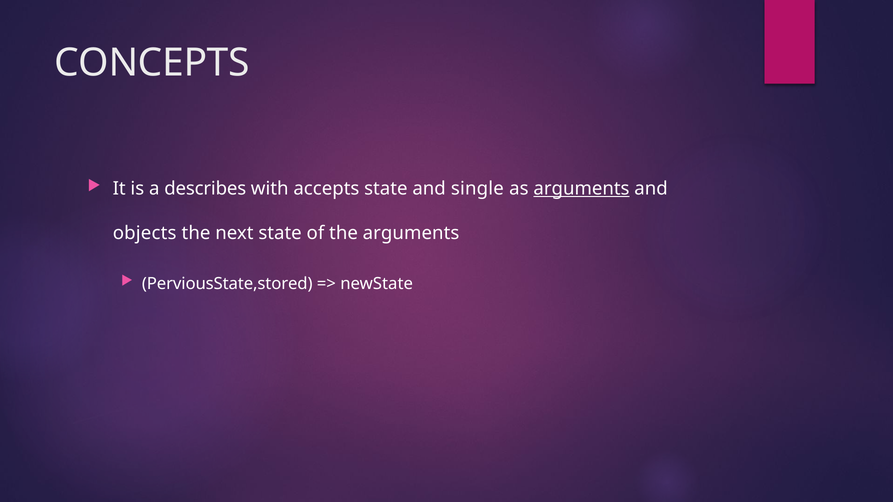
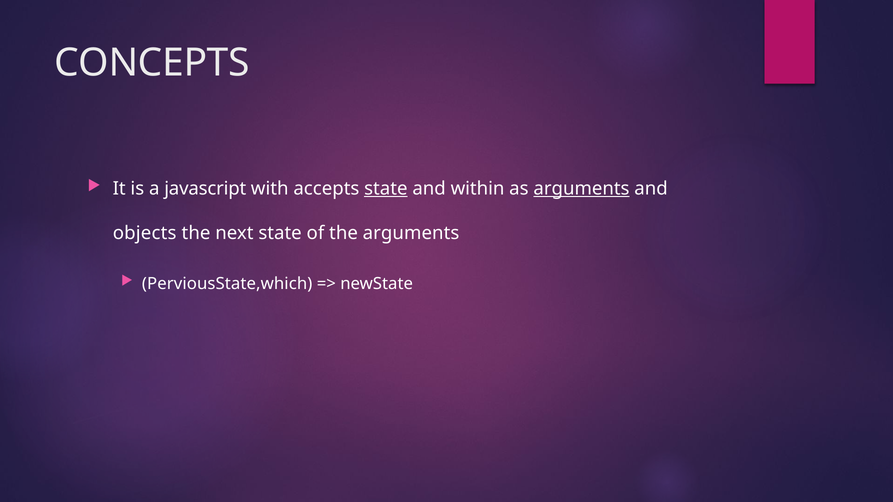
describes: describes -> javascript
state at (386, 189) underline: none -> present
single: single -> within
PerviousState,stored: PerviousState,stored -> PerviousState,which
